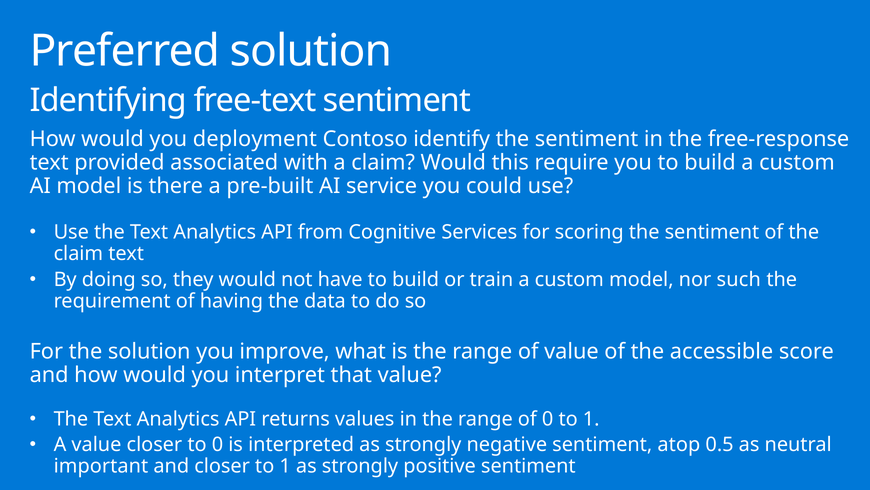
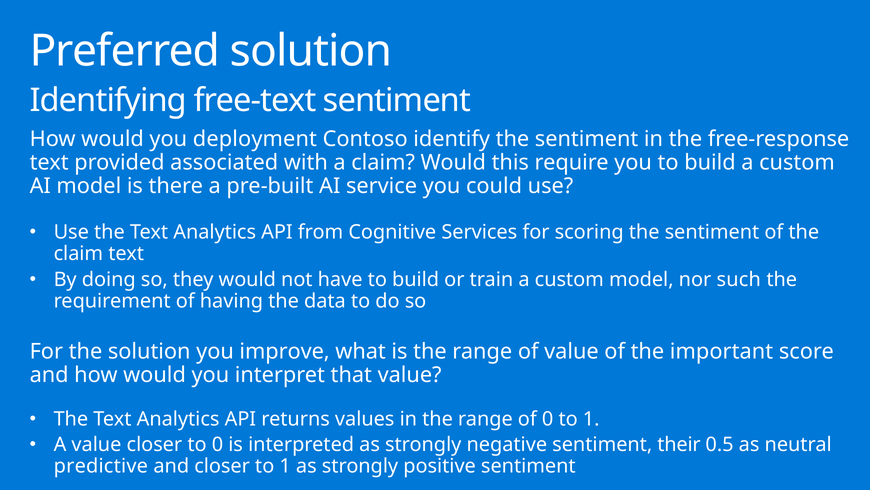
accessible: accessible -> important
atop: atop -> their
important: important -> predictive
